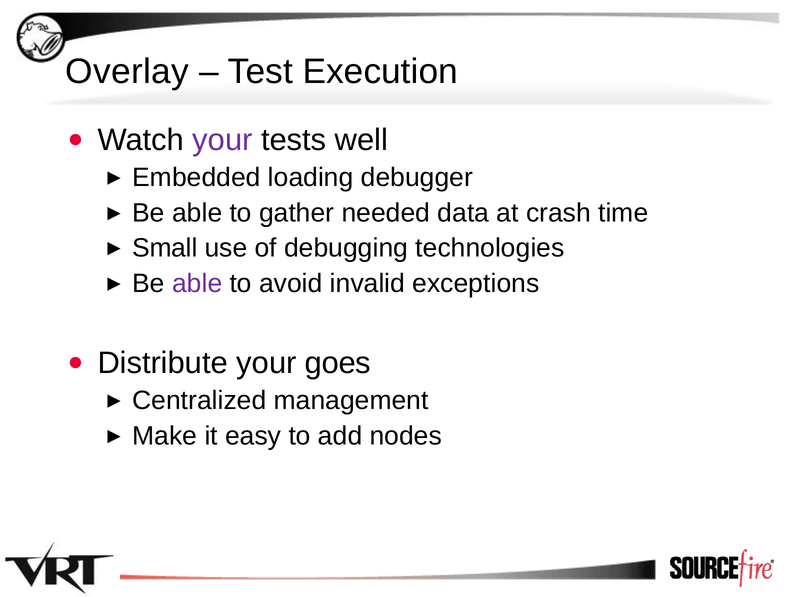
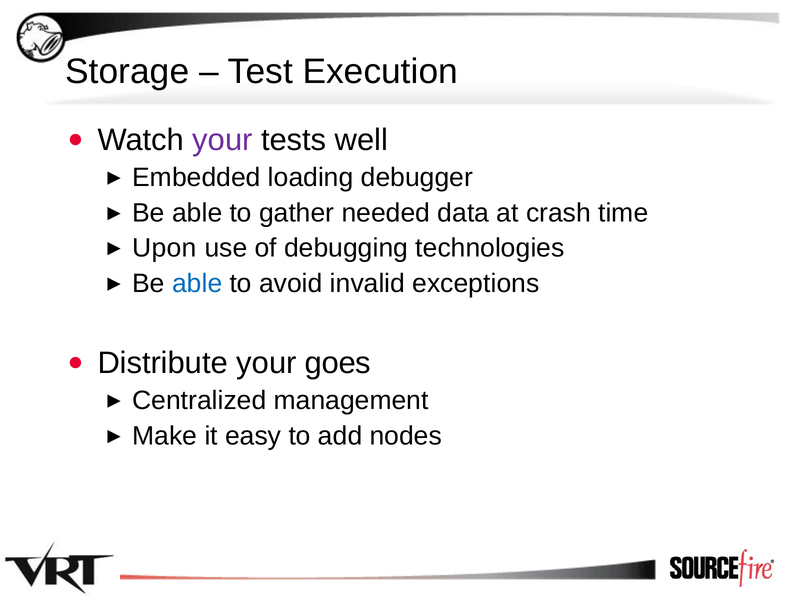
Overlay: Overlay -> Storage
Small: Small -> Upon
able at (197, 283) colour: purple -> blue
